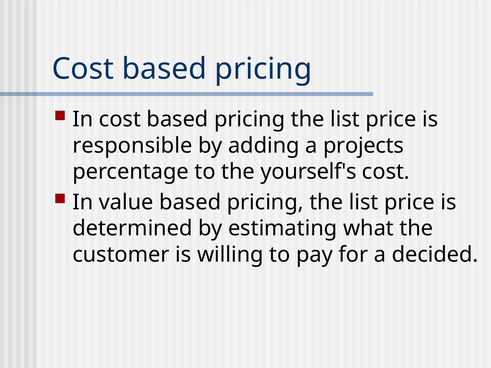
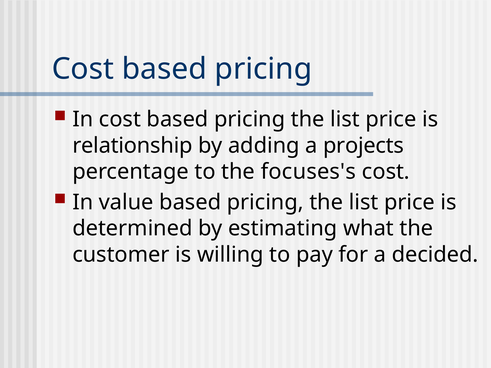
responsible: responsible -> relationship
yourself's: yourself's -> focuses's
